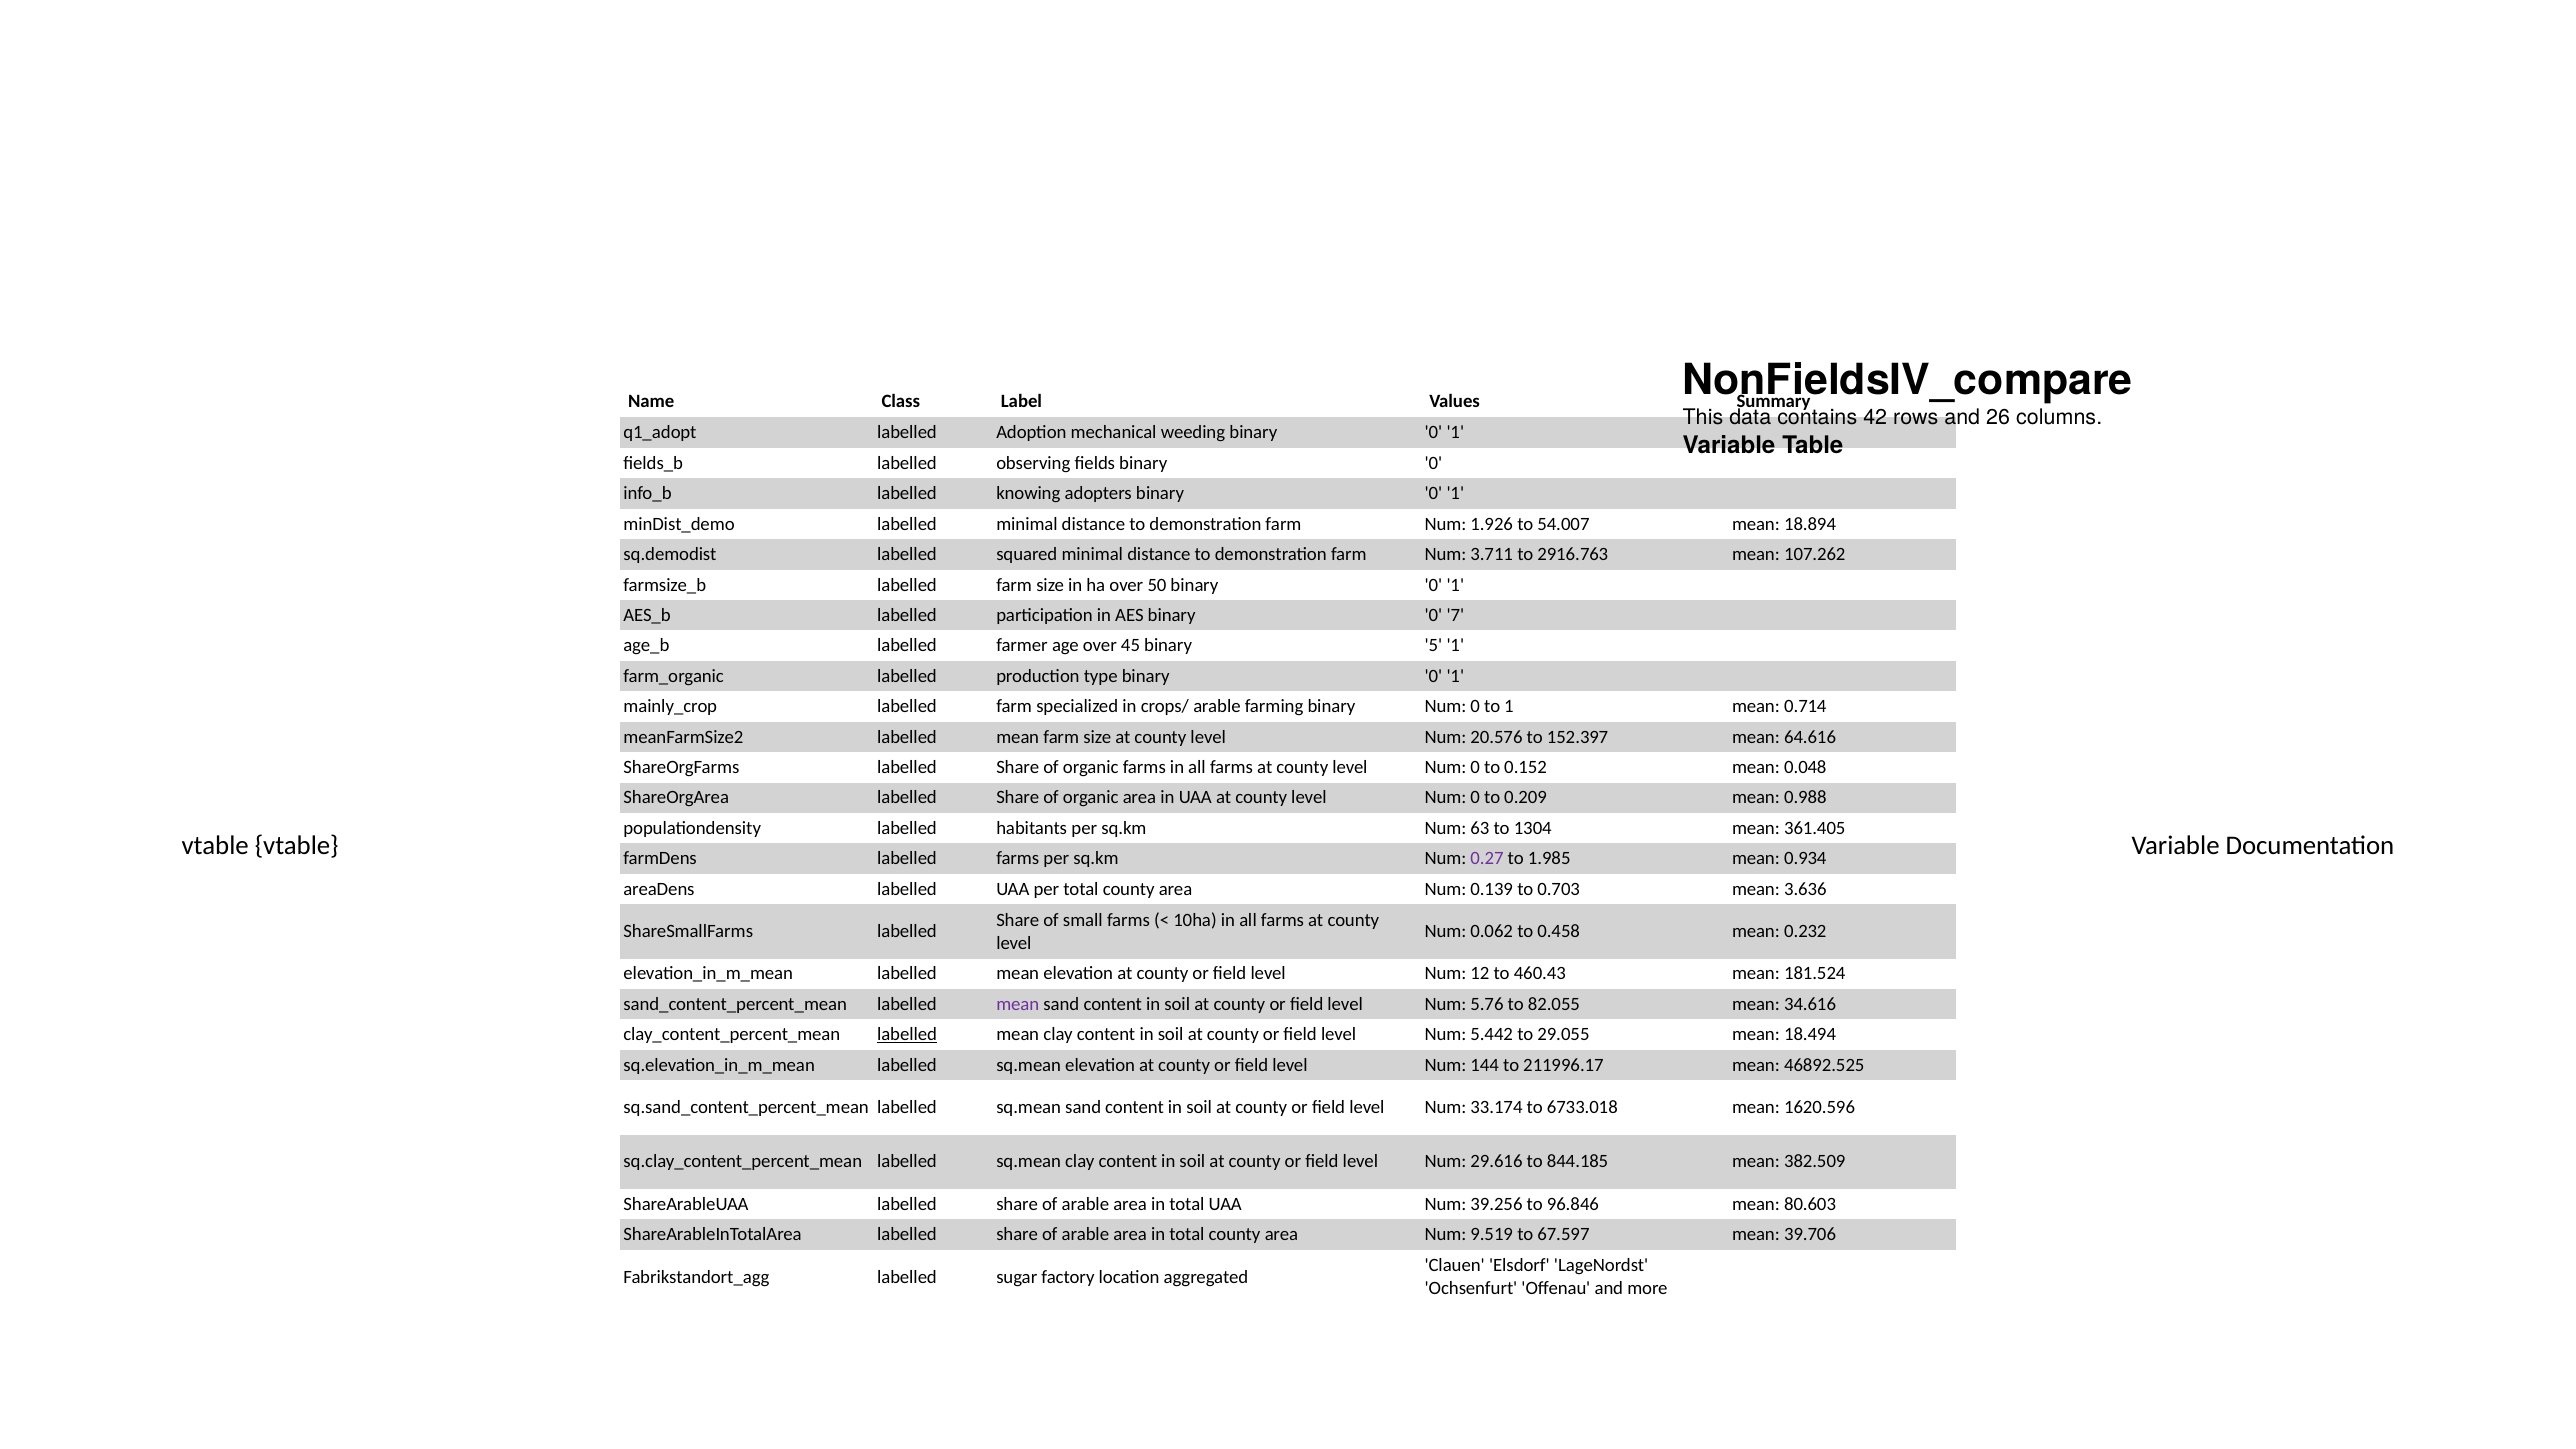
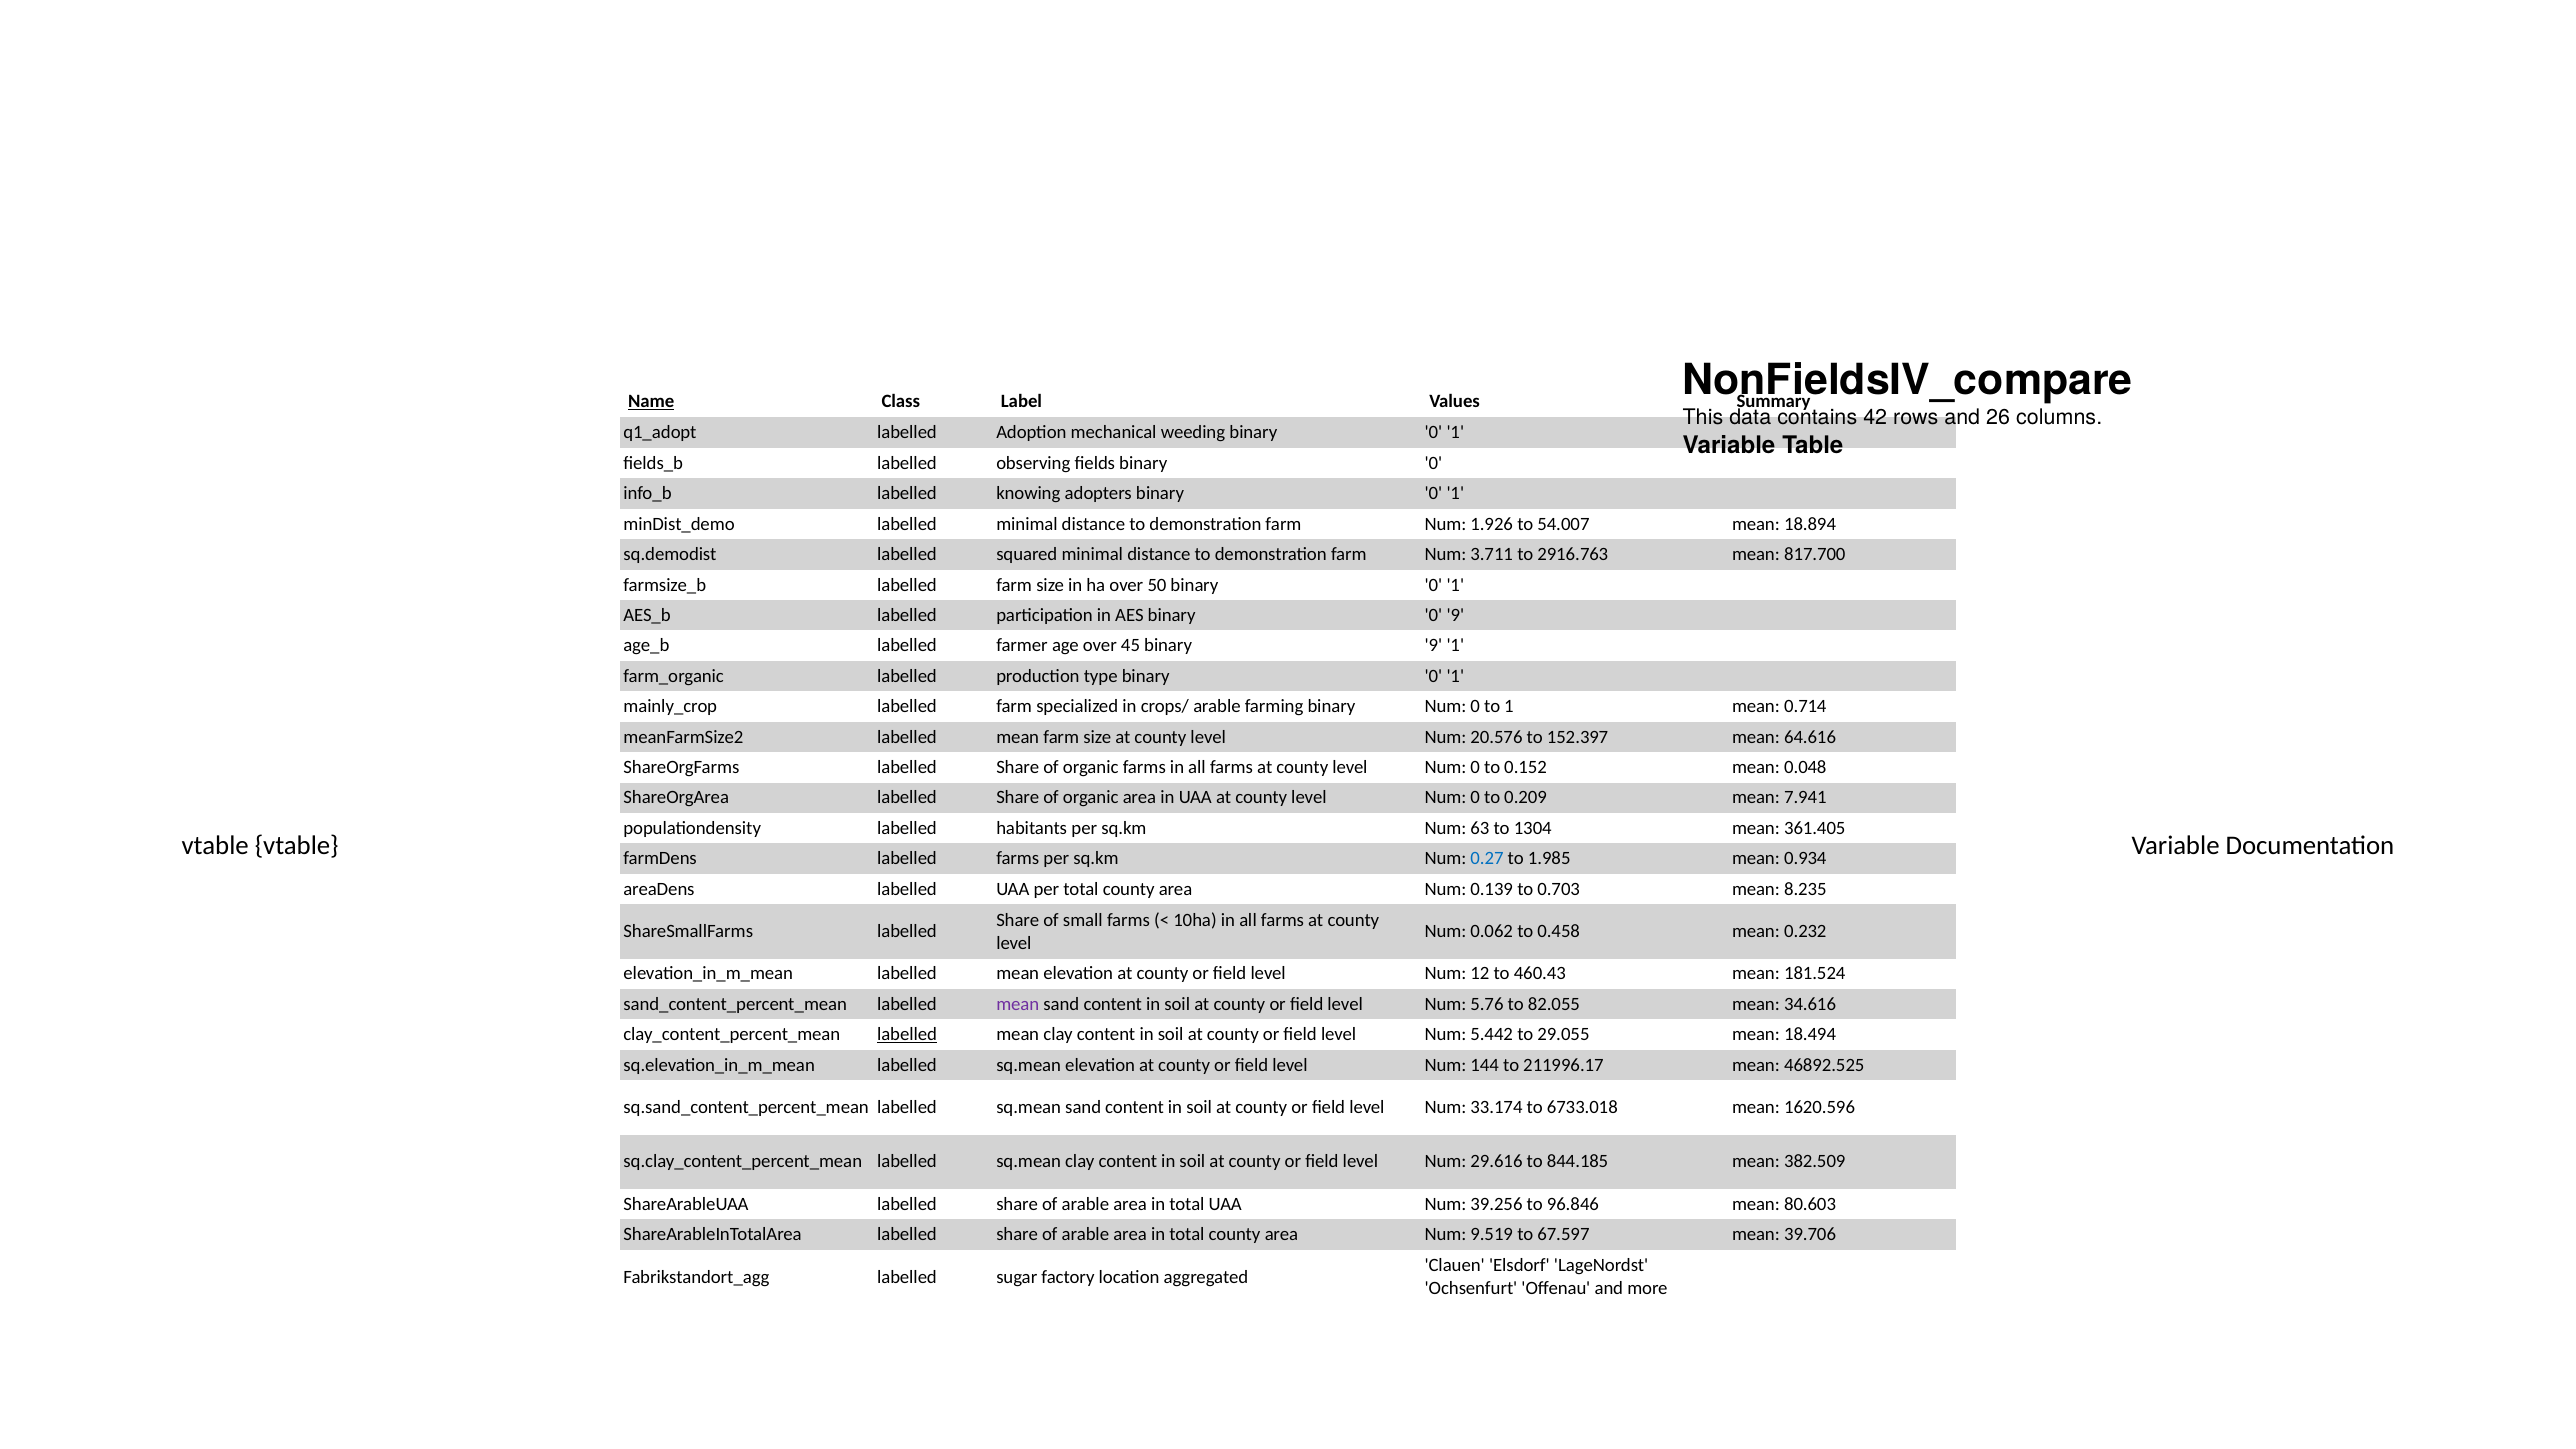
Name underline: none -> present
107.262: 107.262 -> 817.700
0 7: 7 -> 9
binary 5: 5 -> 9
0.988: 0.988 -> 7.941
0.27 colour: purple -> blue
3.636: 3.636 -> 8.235
